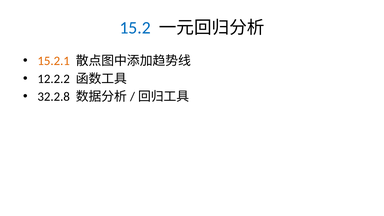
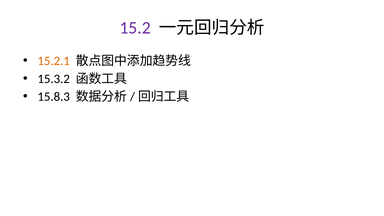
15.2 colour: blue -> purple
12.2.2: 12.2.2 -> 15.3.2
32.2.8: 32.2.8 -> 15.8.3
